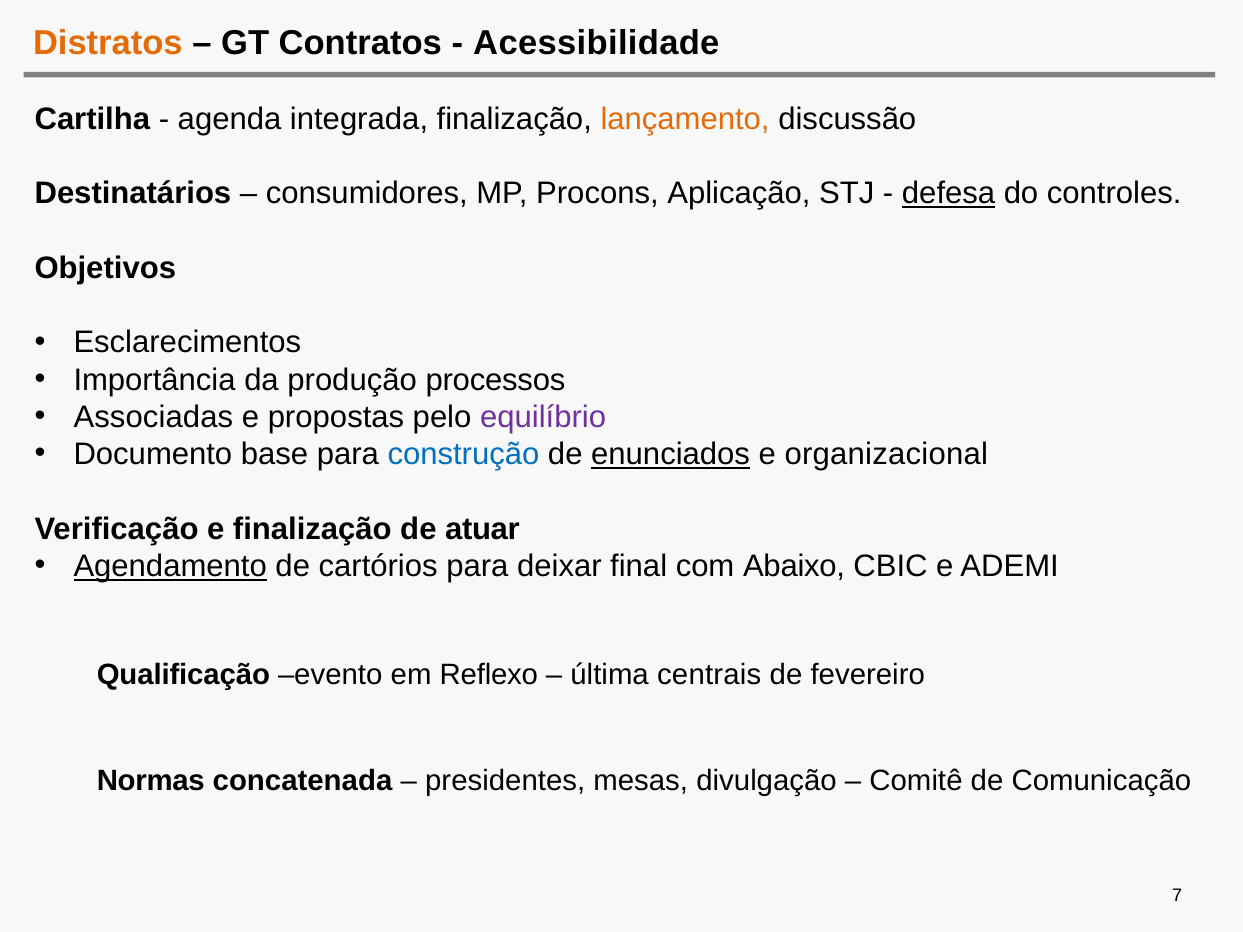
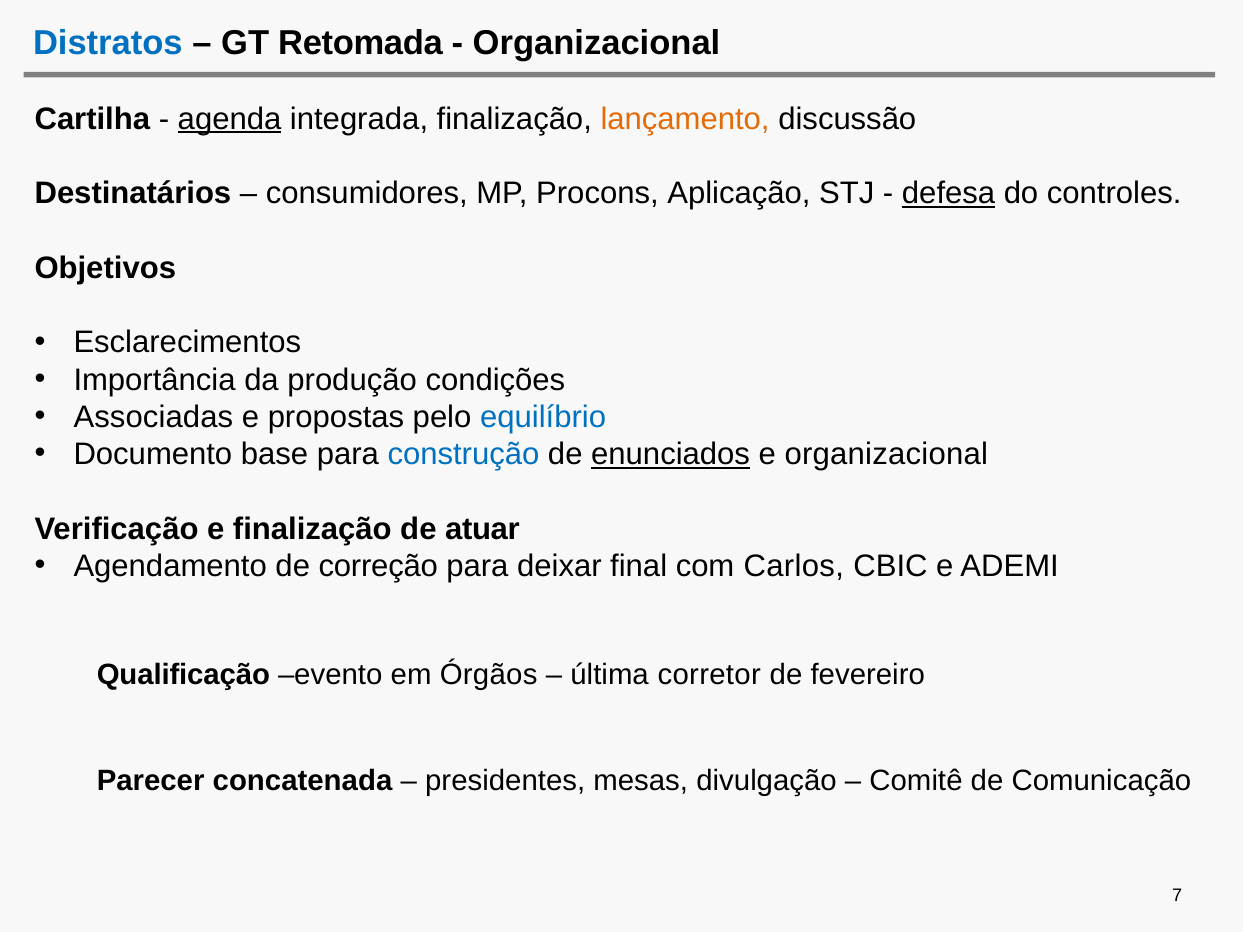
Distratos colour: orange -> blue
Contratos: Contratos -> Retomada
Acessibilidade at (596, 43): Acessibilidade -> Organizacional
agenda underline: none -> present
processos: processos -> condições
equilíbrio colour: purple -> blue
Agendamento underline: present -> none
cartórios: cartórios -> correção
Abaixo: Abaixo -> Carlos
Reflexo: Reflexo -> Órgãos
centrais: centrais -> corretor
Normas: Normas -> Parecer
